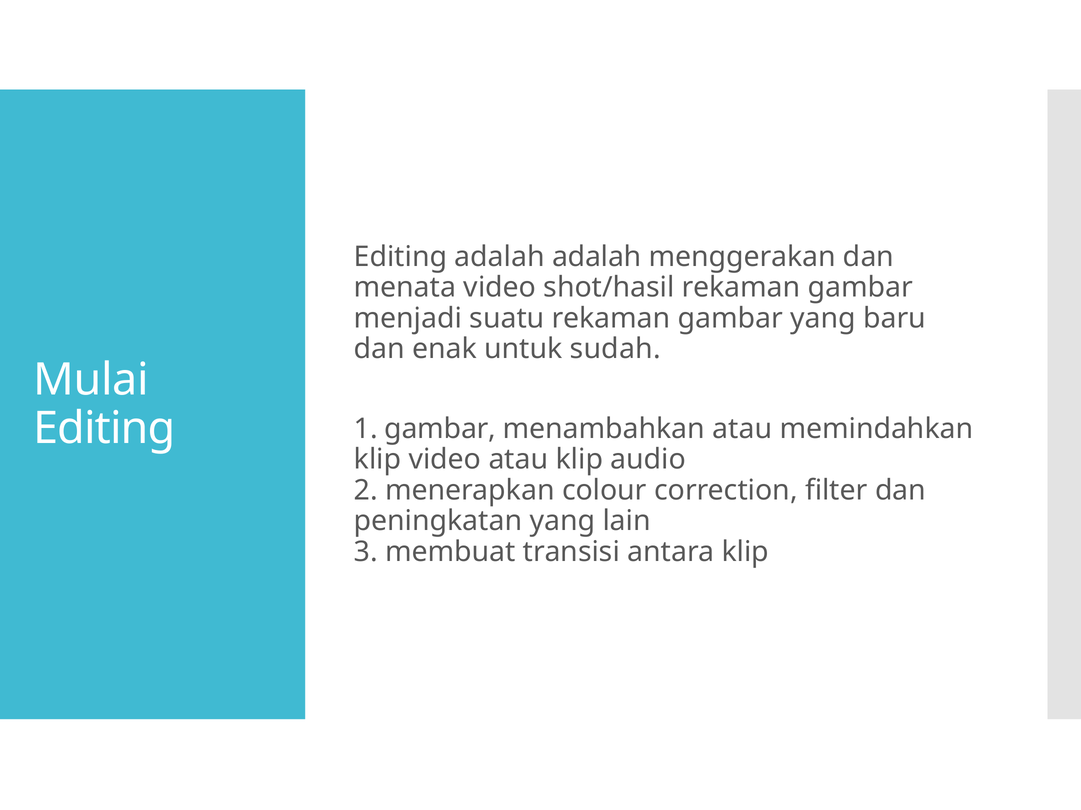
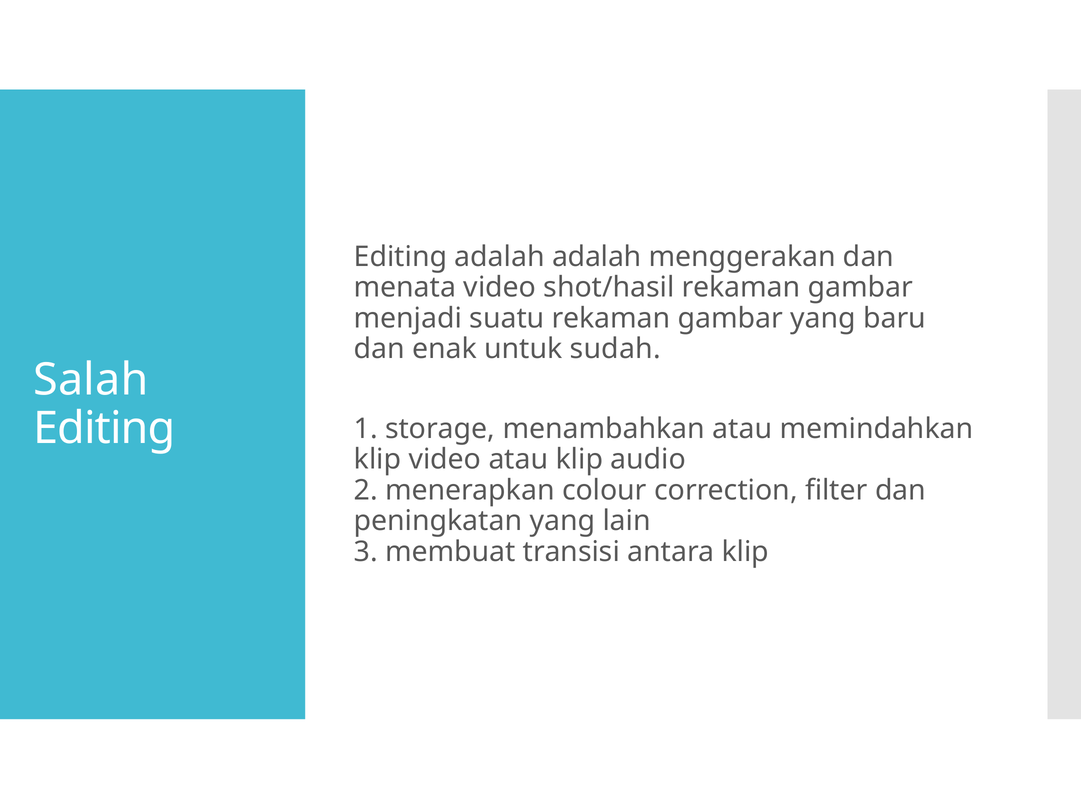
Mulai: Mulai -> Salah
1 gambar: gambar -> storage
